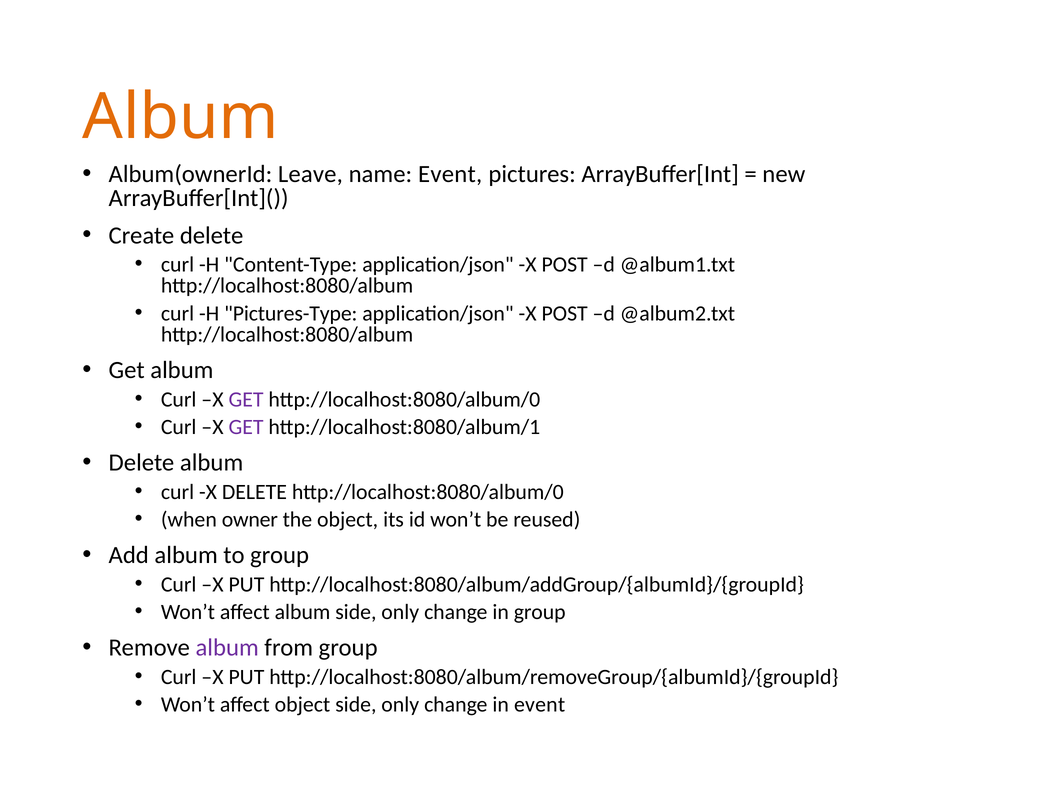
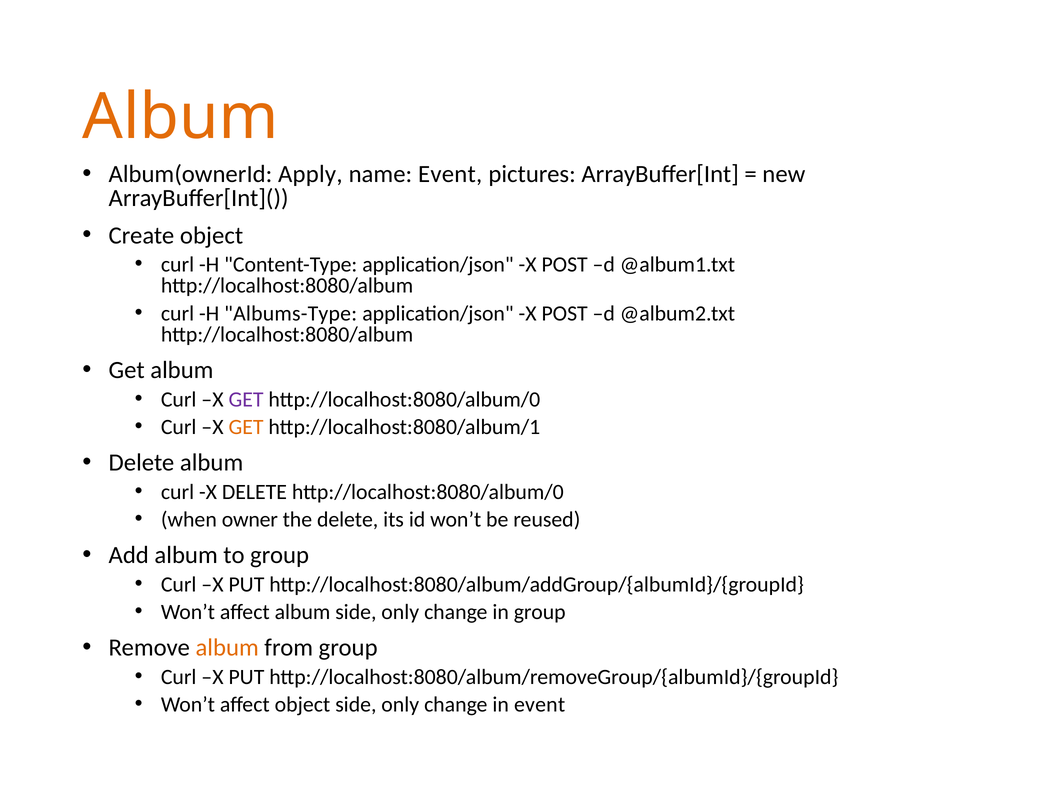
Leave: Leave -> Apply
Create delete: delete -> object
Pictures-Type: Pictures-Type -> Albums-Type
GET at (246, 427) colour: purple -> orange
the object: object -> delete
album at (227, 648) colour: purple -> orange
